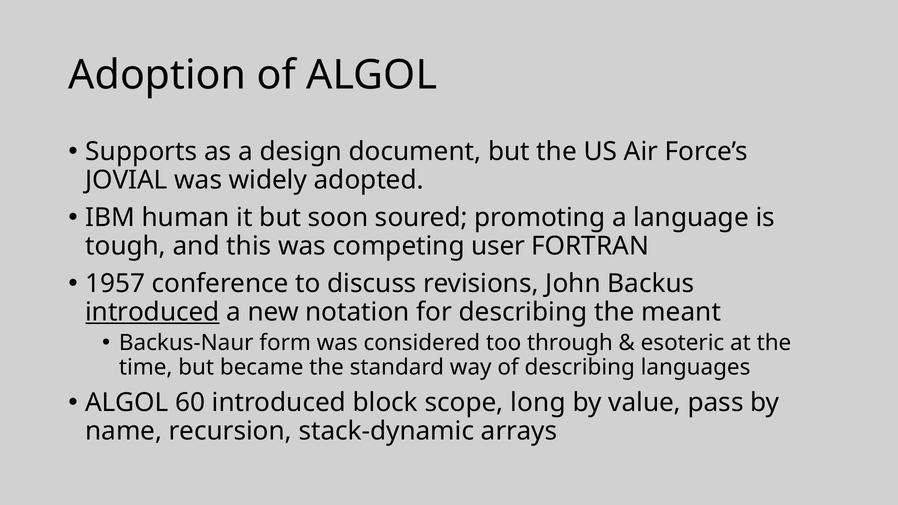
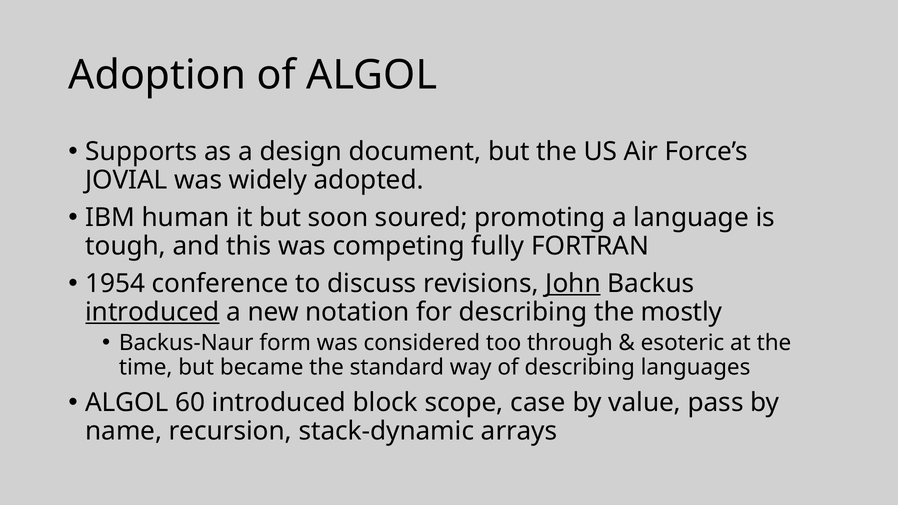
user: user -> fully
1957: 1957 -> 1954
John underline: none -> present
meant: meant -> mostly
long: long -> case
